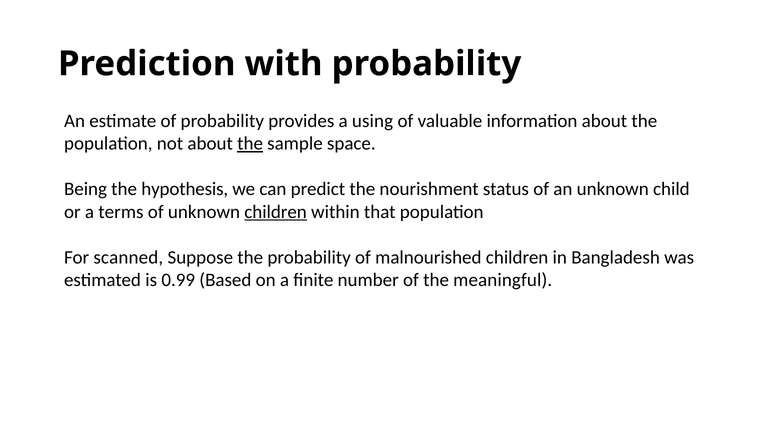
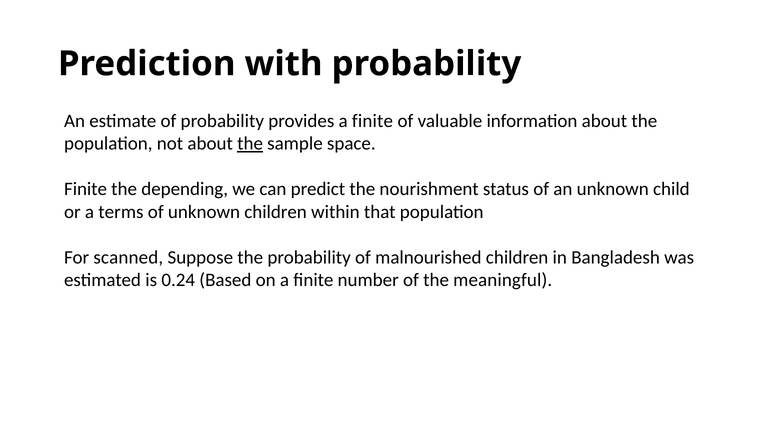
provides a using: using -> finite
Being at (86, 189): Being -> Finite
hypothesis: hypothesis -> depending
children at (276, 212) underline: present -> none
0.99: 0.99 -> 0.24
